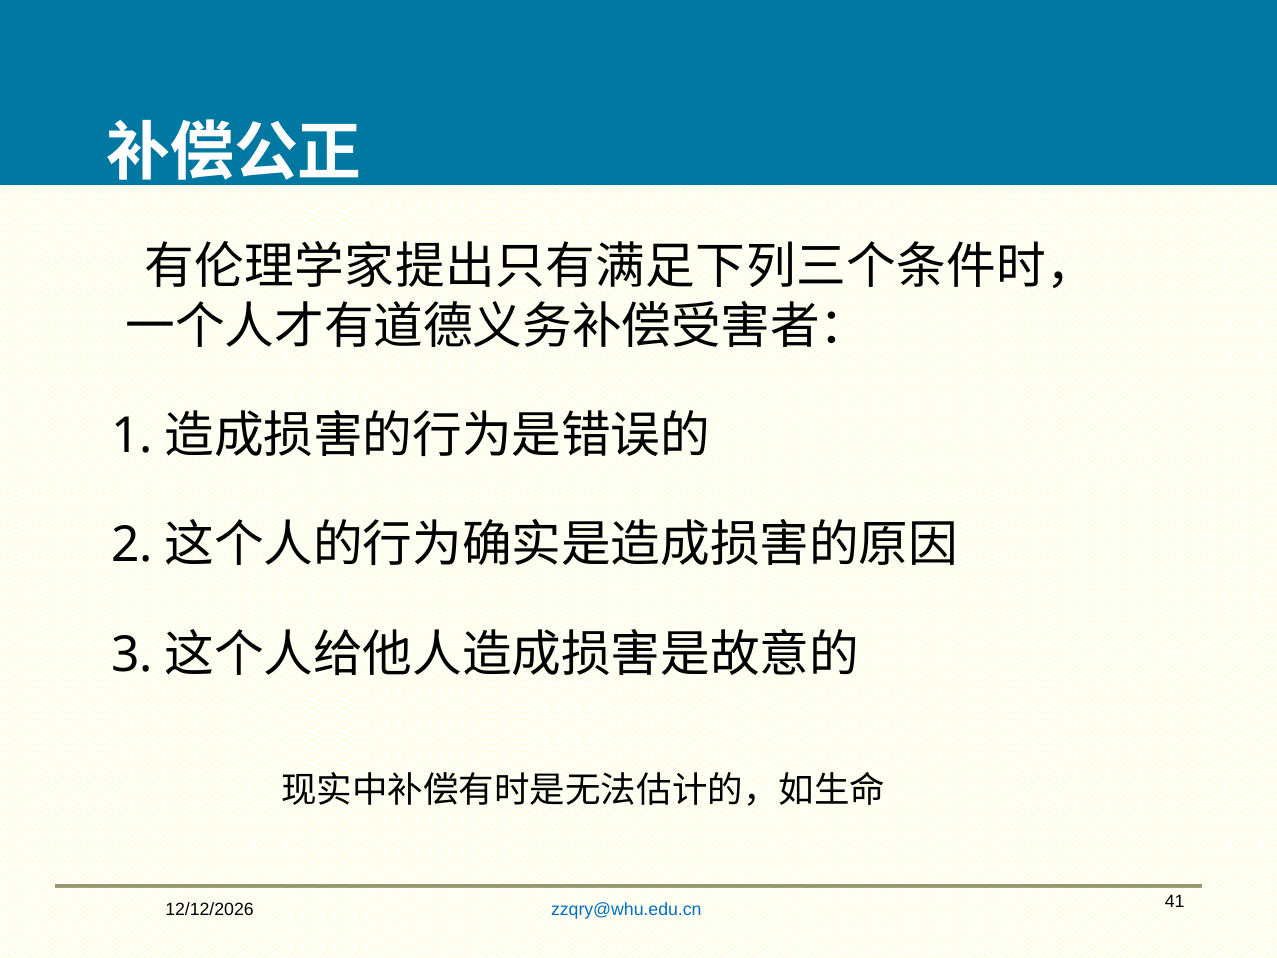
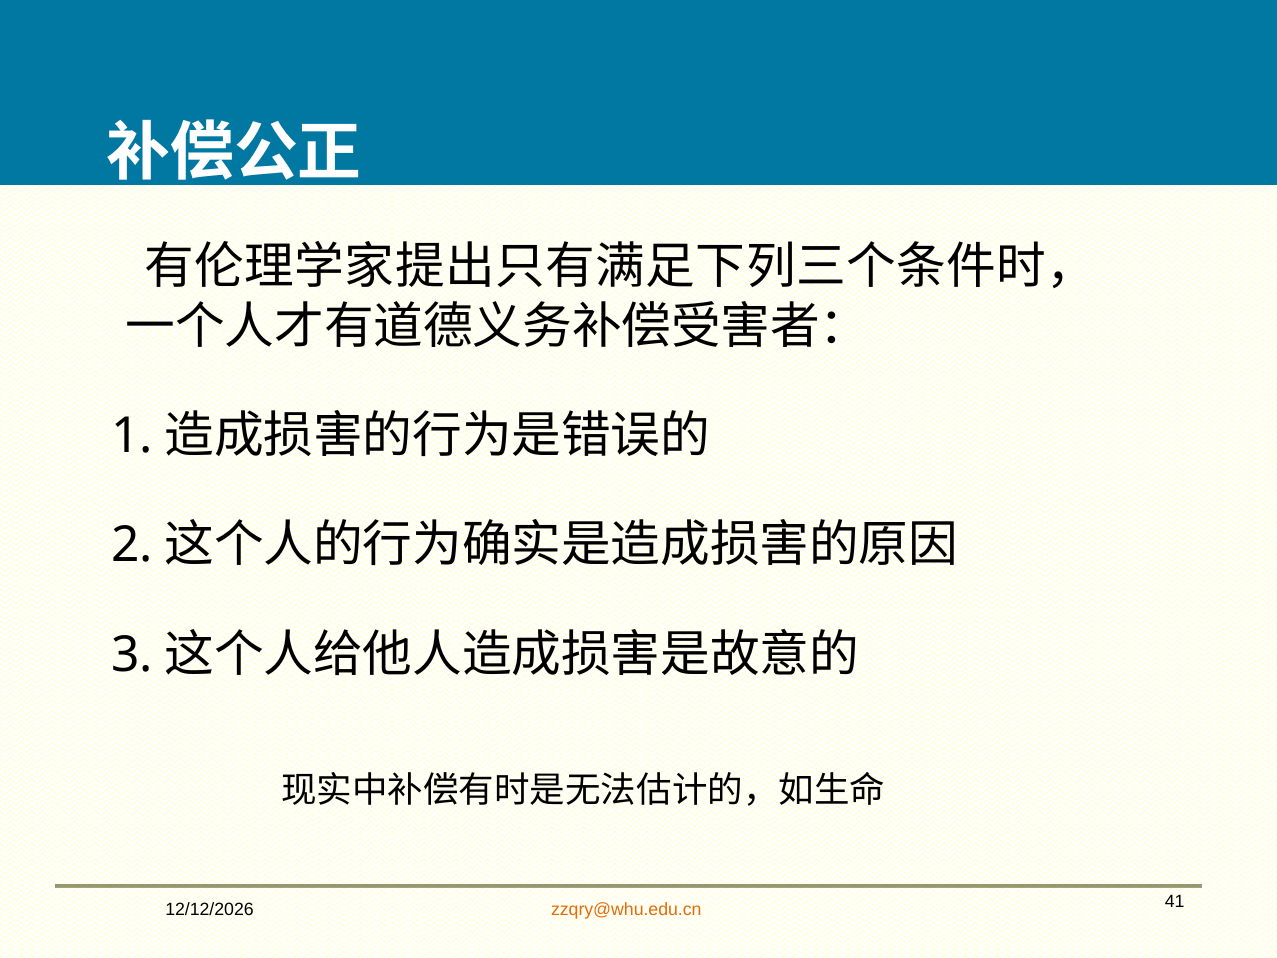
zzqry@whu.edu.cn colour: blue -> orange
